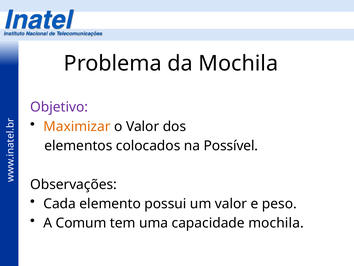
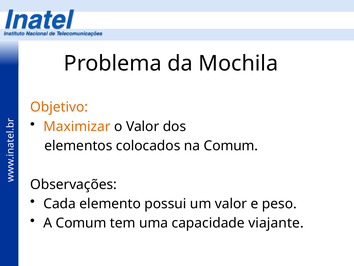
Objetivo colour: purple -> orange
na Possível: Possível -> Comum
capacidade mochila: mochila -> viajante
